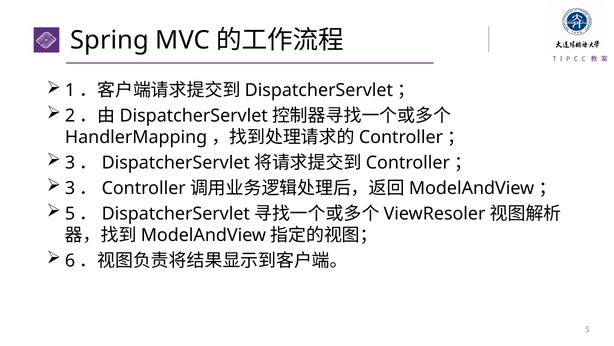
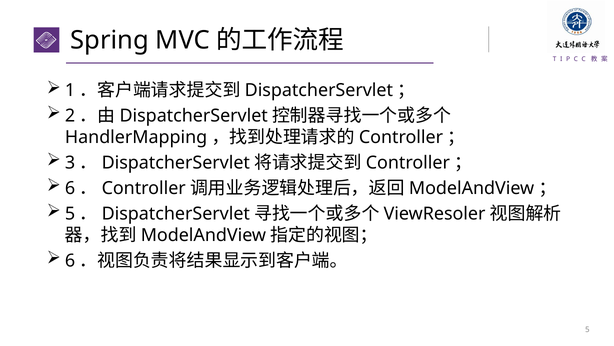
3 at (70, 188): 3 -> 6
